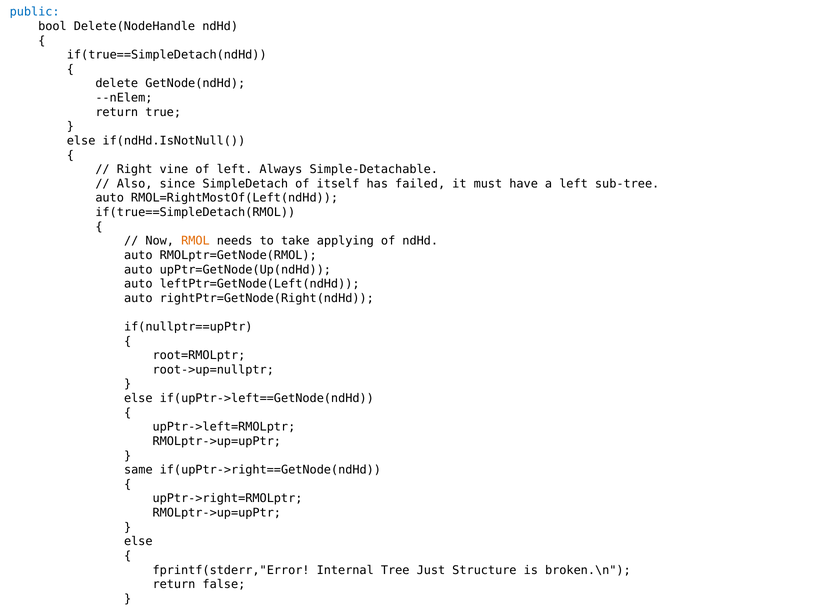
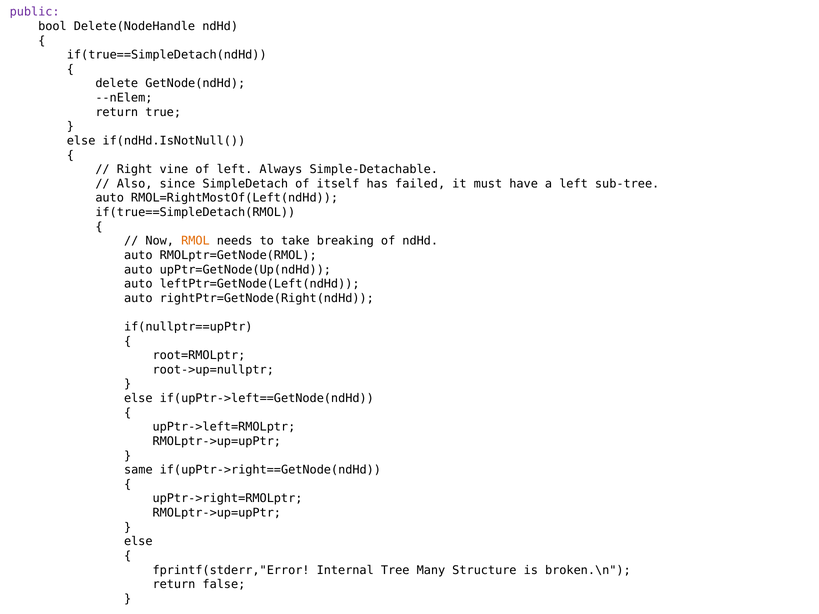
public colour: blue -> purple
applying: applying -> breaking
Just: Just -> Many
